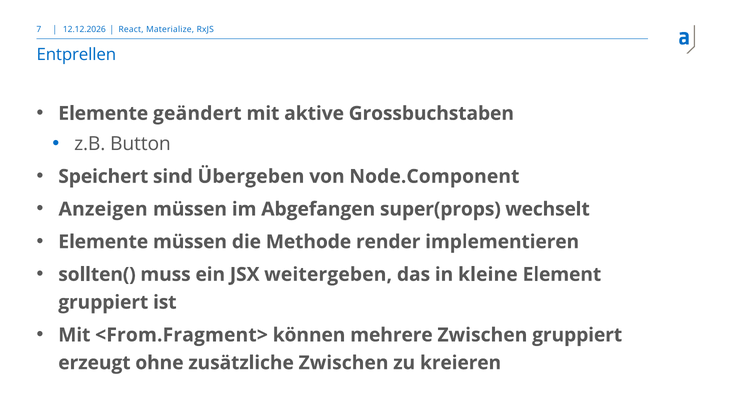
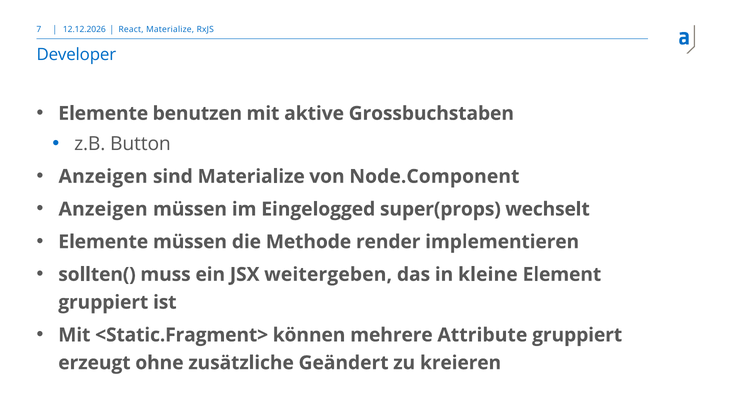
Entprellen: Entprellen -> Developer
geändert: geändert -> benutzen
Speichert at (103, 176): Speichert -> Anzeigen
sind Übergeben: Übergeben -> Materialize
Abgefangen: Abgefangen -> Eingelogged
<From.Fragment>: <From.Fragment> -> <Static.Fragment>
mehrere Zwischen: Zwischen -> Attribute
zusätzliche Zwischen: Zwischen -> Geändert
